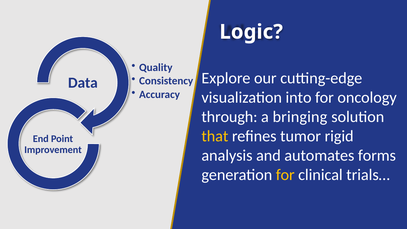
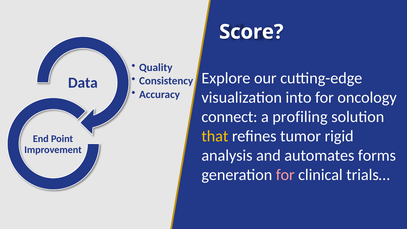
Logic: Logic -> Score
through: through -> connect
bringing: bringing -> profiling
for at (285, 175) colour: yellow -> pink
